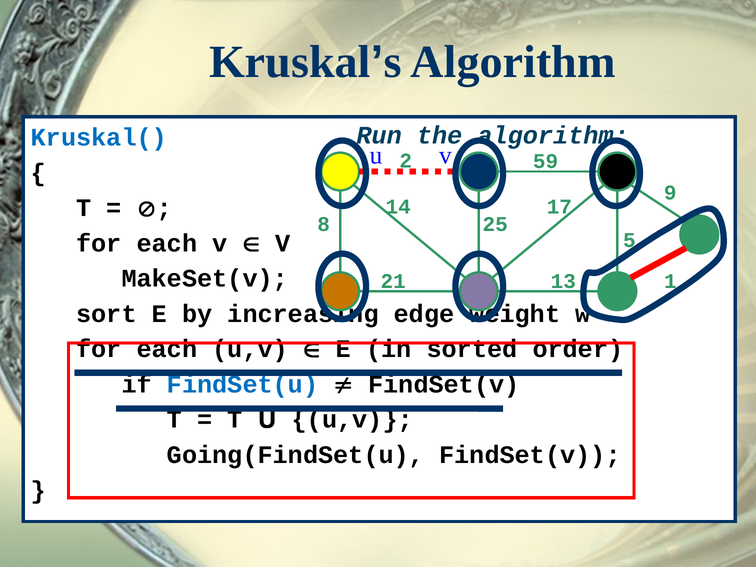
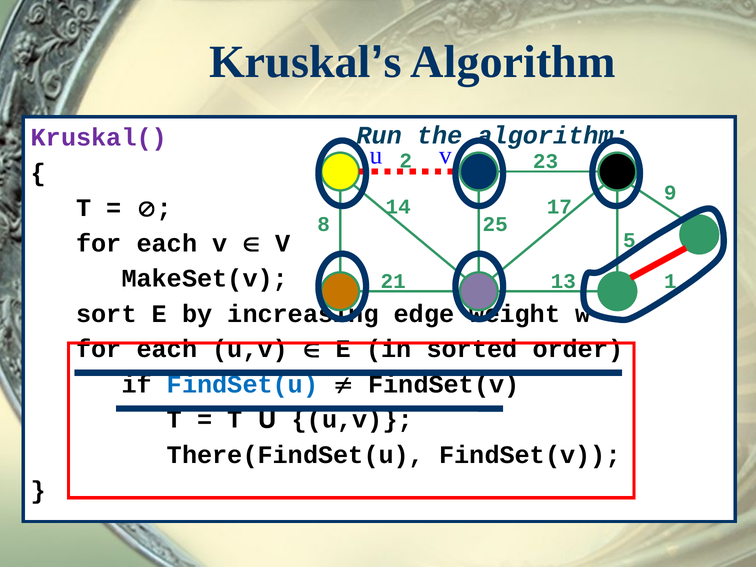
Kruskal( colour: blue -> purple
59: 59 -> 23
Going(FindSet(u: Going(FindSet(u -> There(FindSet(u
